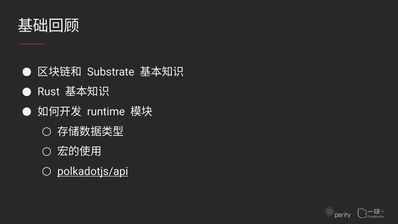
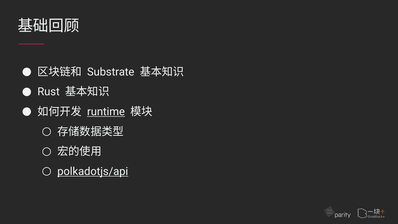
runtime underline: none -> present
